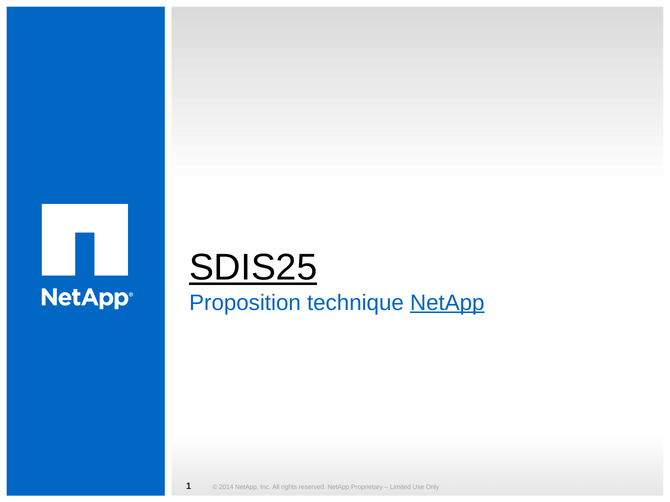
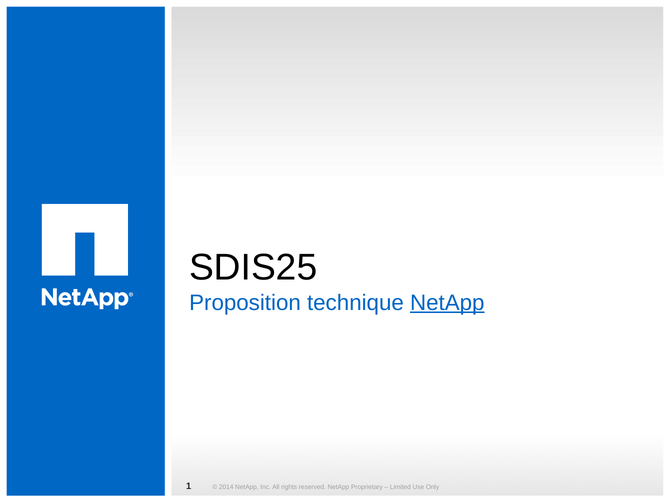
SDIS25 underline: present -> none
